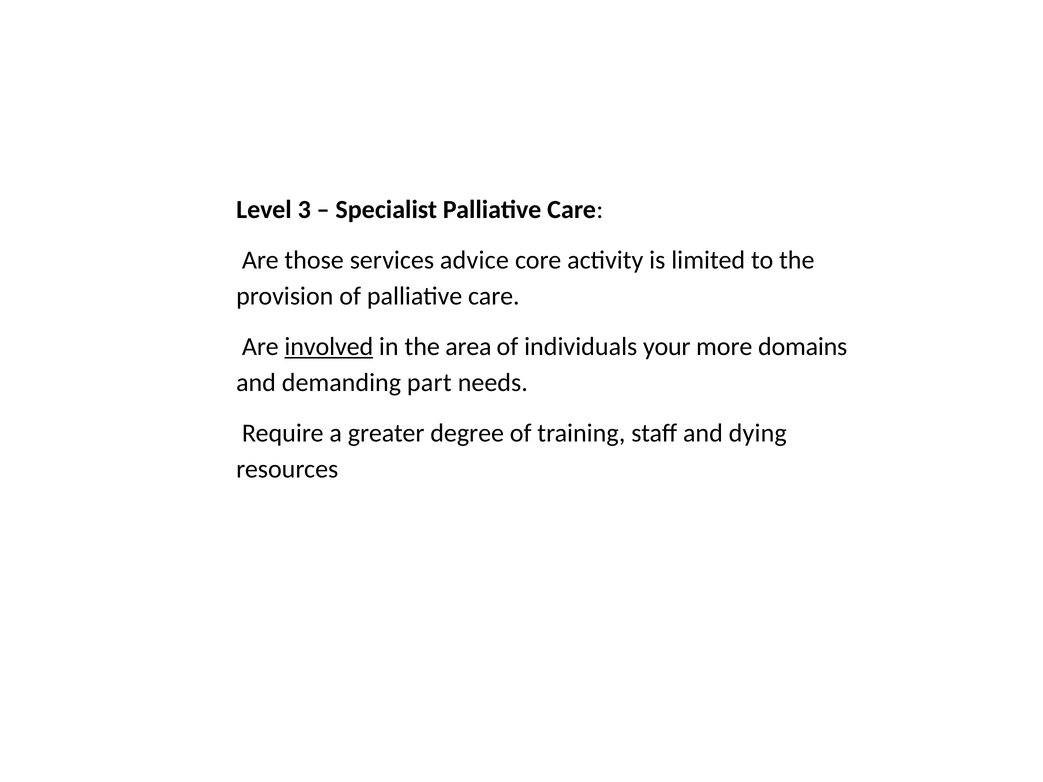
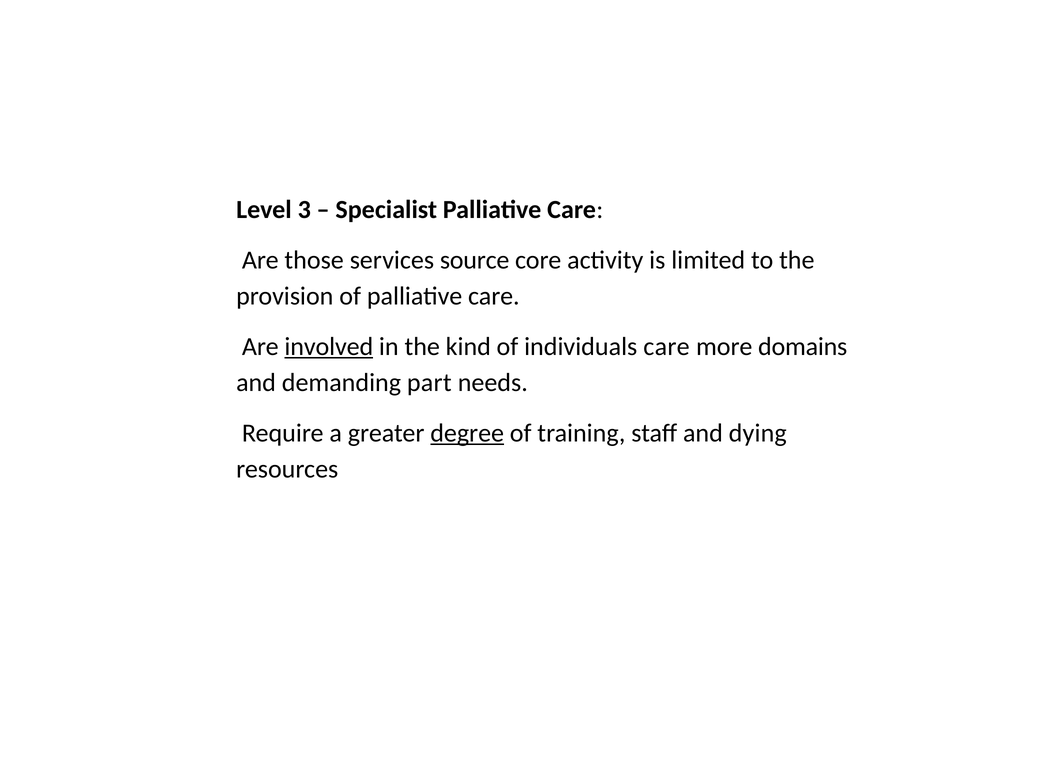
advice: advice -> source
area: area -> kind
individuals your: your -> care
degree underline: none -> present
